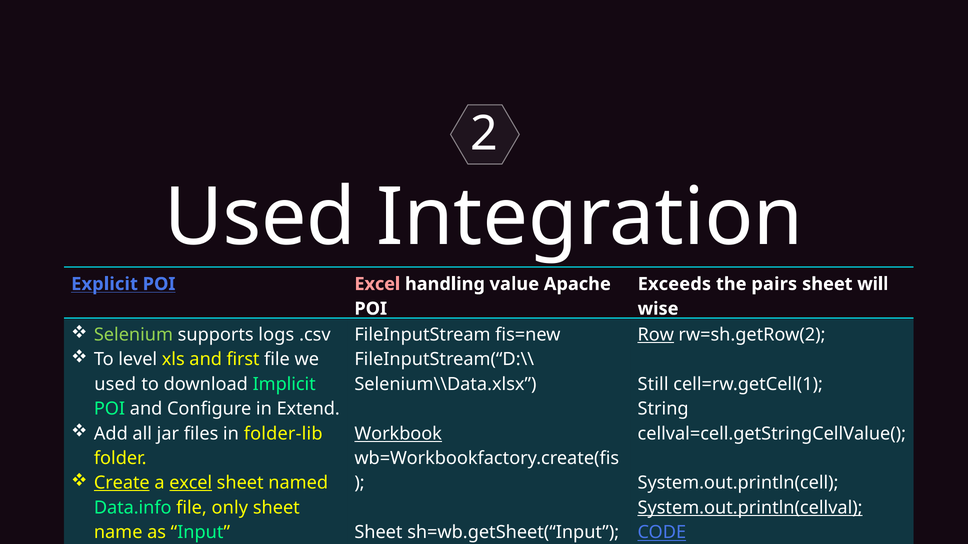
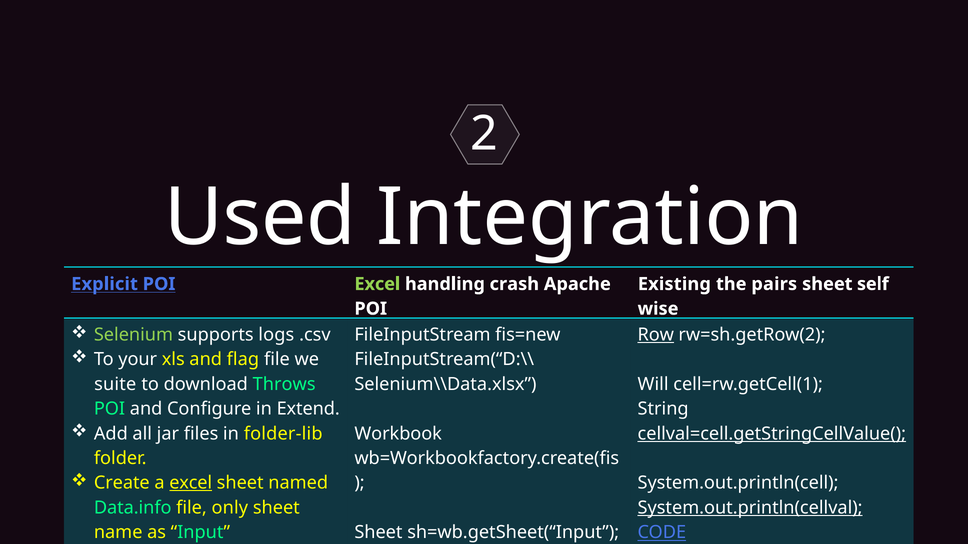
Excel at (377, 284) colour: pink -> light green
value: value -> crash
Exceeds: Exceeds -> Existing
will: will -> self
level: level -> your
first: first -> flag
used at (115, 385): used -> suite
Implicit: Implicit -> Throws
Still: Still -> Will
Workbook underline: present -> none
cellval=cell.getStringCellValue( underline: none -> present
Create underline: present -> none
